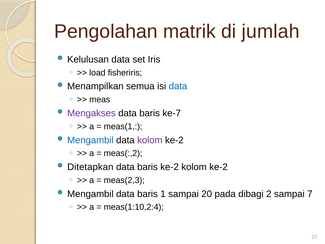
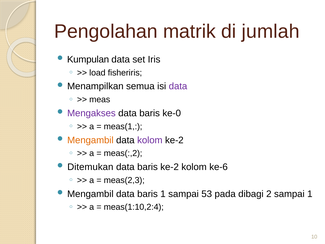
Kelulusan: Kelulusan -> Kumpulan
data at (178, 86) colour: blue -> purple
ke-7: ke-7 -> ke-0
Mengambil at (90, 140) colour: blue -> orange
Ditetapkan: Ditetapkan -> Ditemukan
ke-2 kolom ke-2: ke-2 -> ke-6
20: 20 -> 53
sampai 7: 7 -> 1
